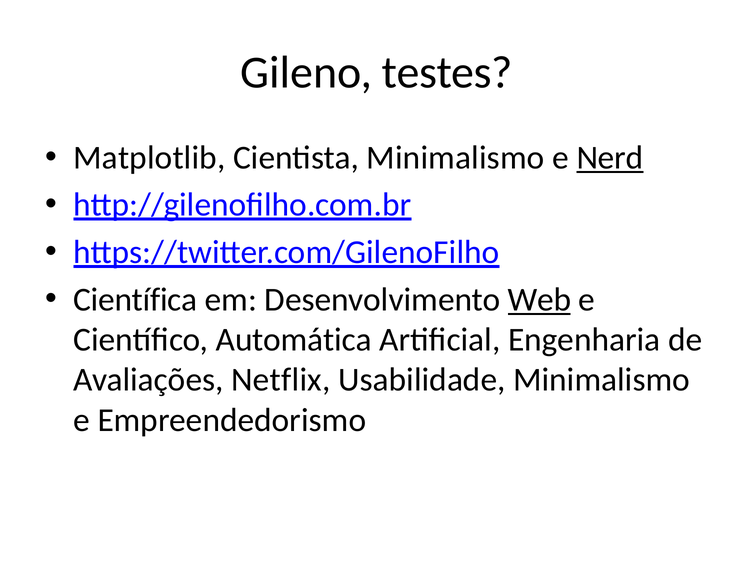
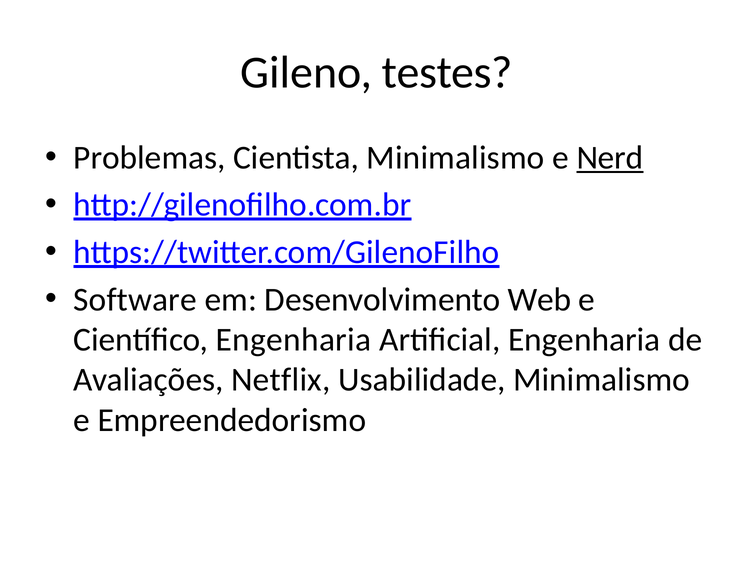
Matplotlib: Matplotlib -> Problemas
Científica: Científica -> Software
Web underline: present -> none
Científico Automática: Automática -> Engenharia
